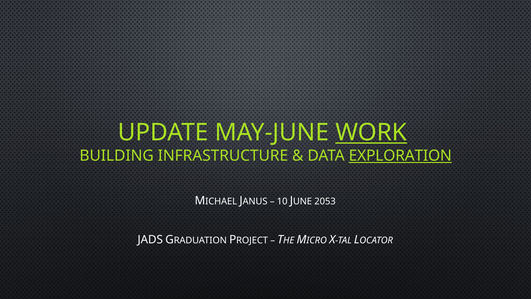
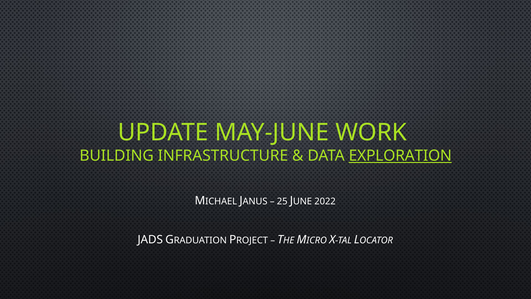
WORK underline: present -> none
10: 10 -> 25
2053: 2053 -> 2022
